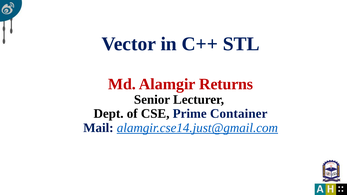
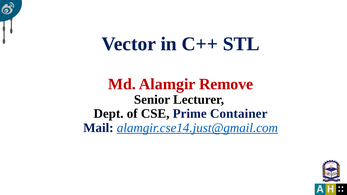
Returns: Returns -> Remove
